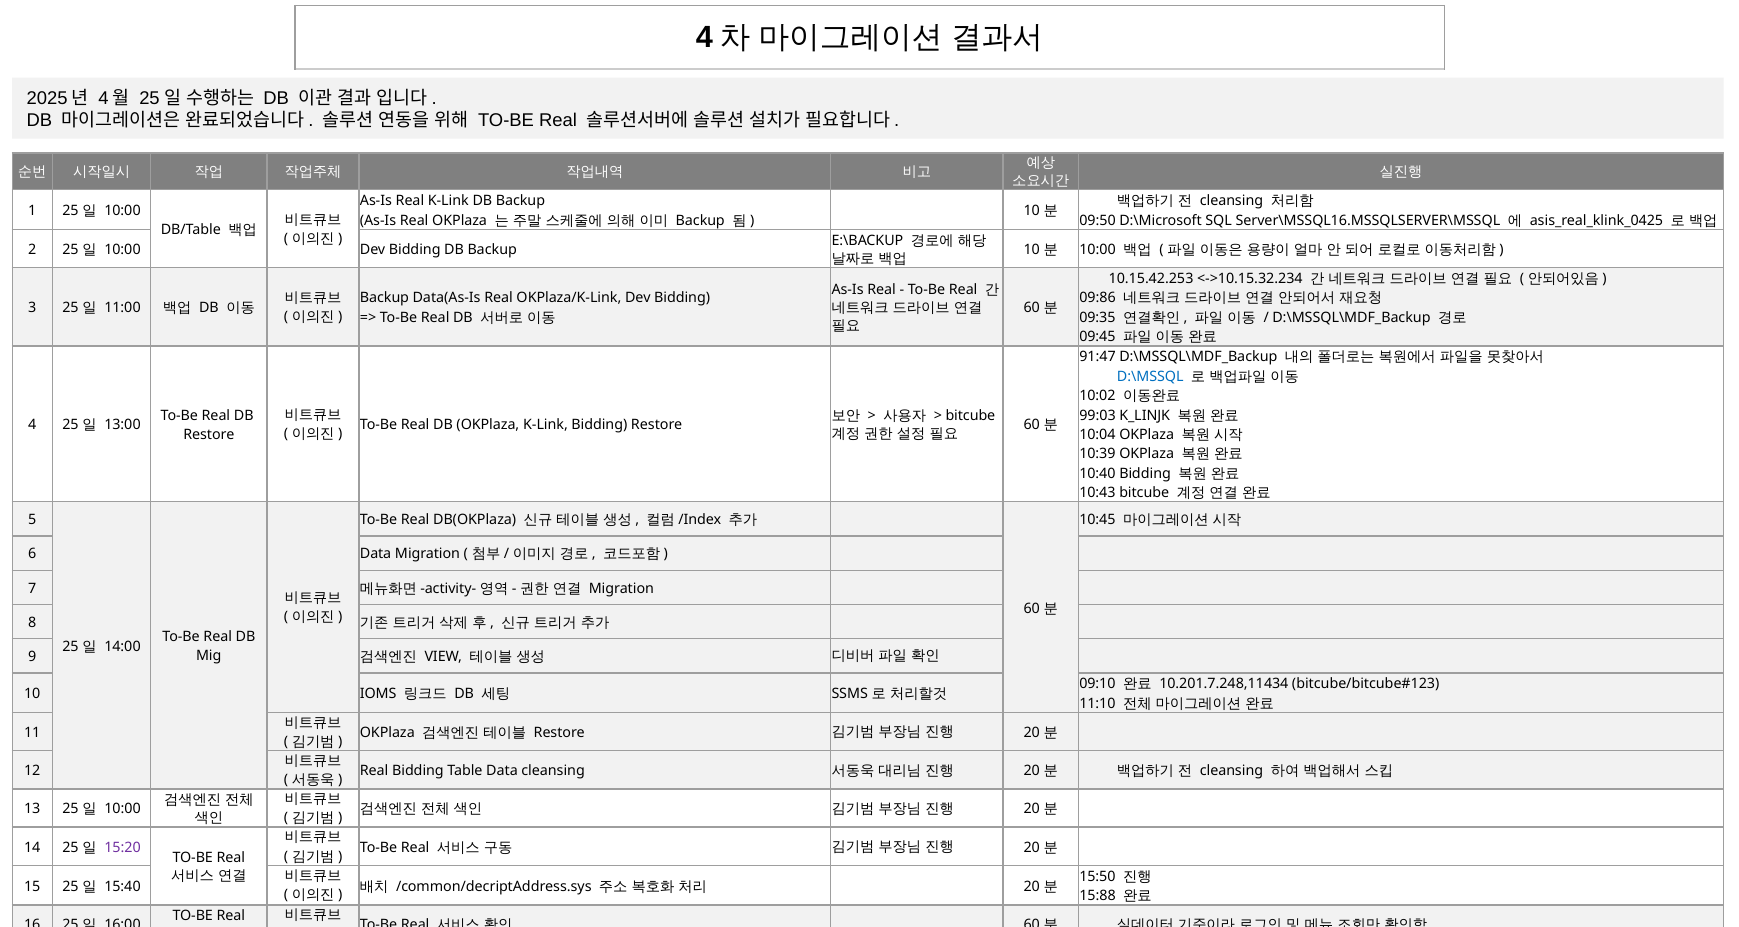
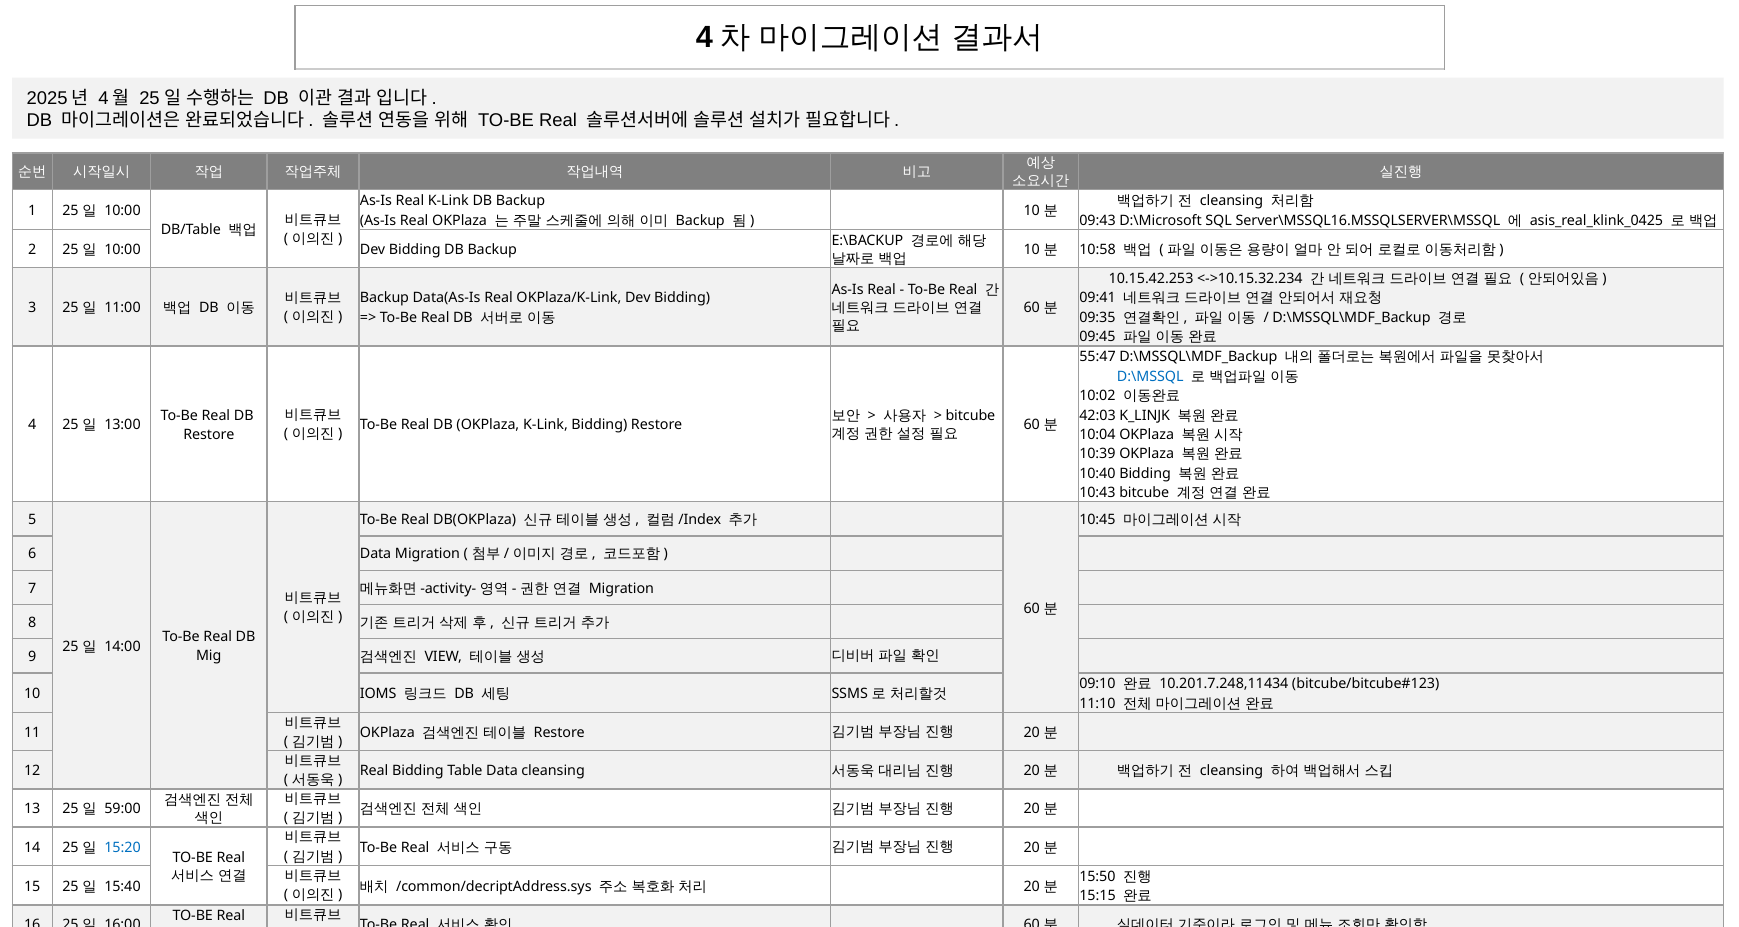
09:50: 09:50 -> 09:43
10:00 at (1097, 250): 10:00 -> 10:58
09:86: 09:86 -> 09:41
91:47: 91:47 -> 55:47
99:03: 99:03 -> 42:03
10:00 at (123, 810): 10:00 -> 59:00
15:20 colour: purple -> blue
15:88: 15:88 -> 15:15
